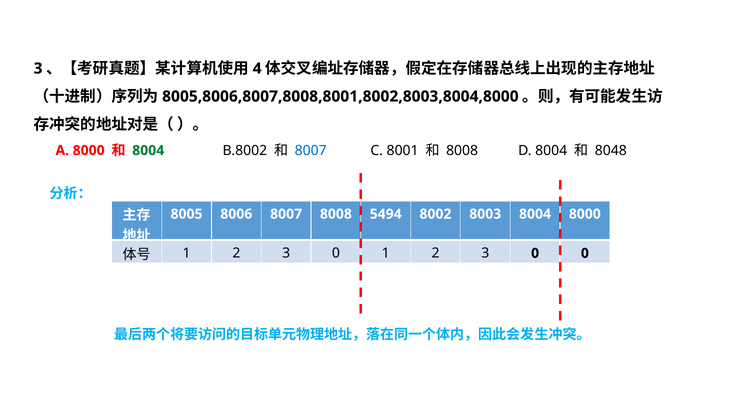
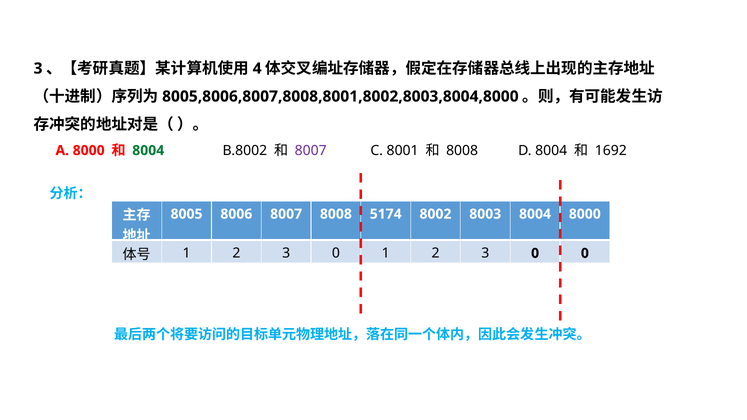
8007 at (311, 151) colour: blue -> purple
8048: 8048 -> 1692
5494: 5494 -> 5174
